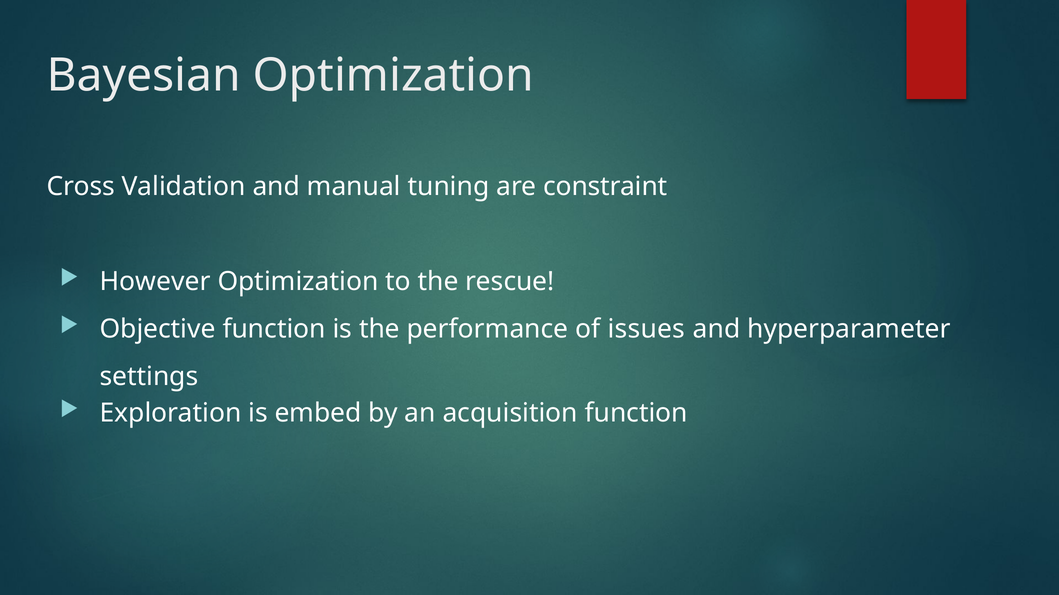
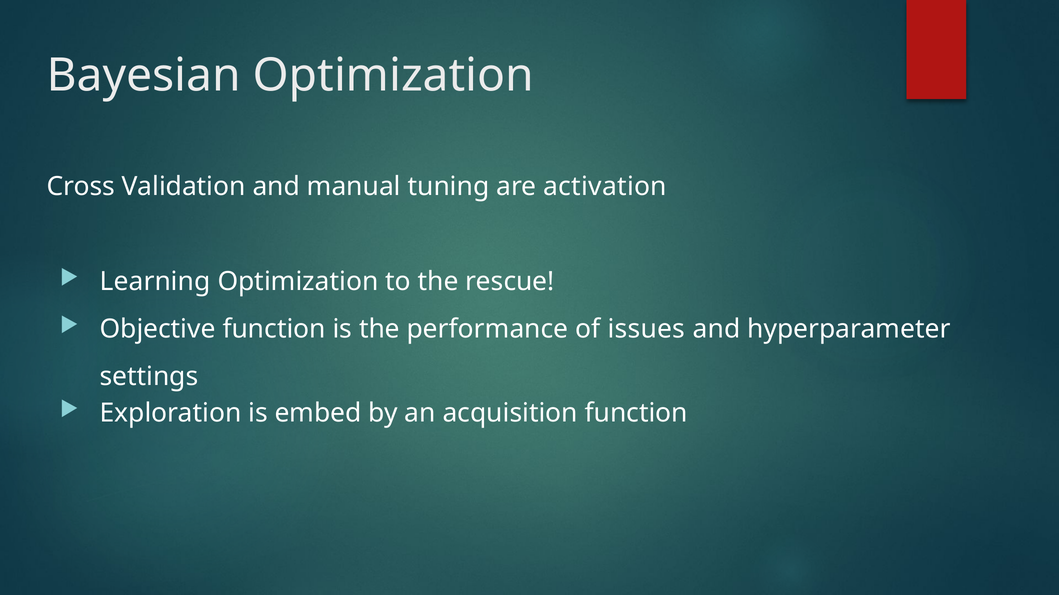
constraint: constraint -> activation
However: However -> Learning
